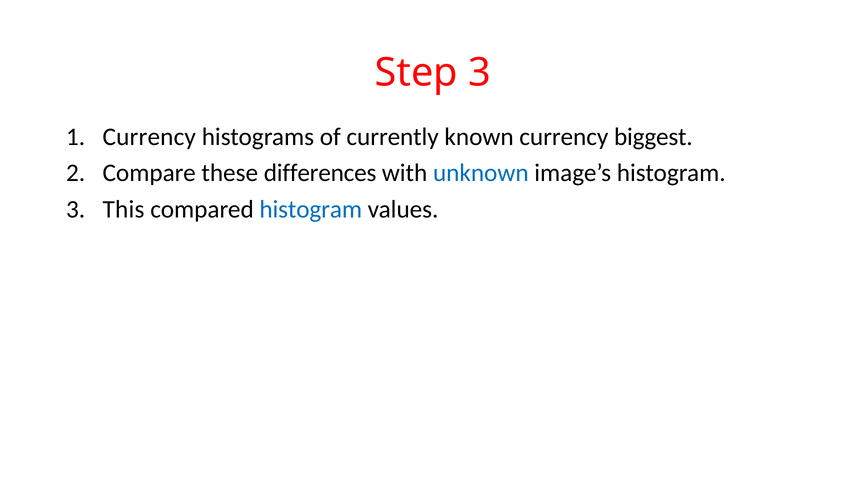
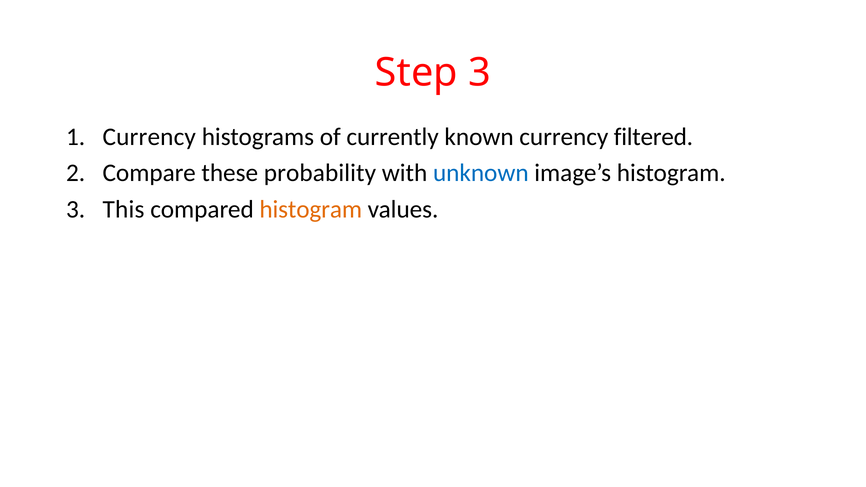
biggest: biggest -> filtered
differences: differences -> probability
histogram at (311, 209) colour: blue -> orange
